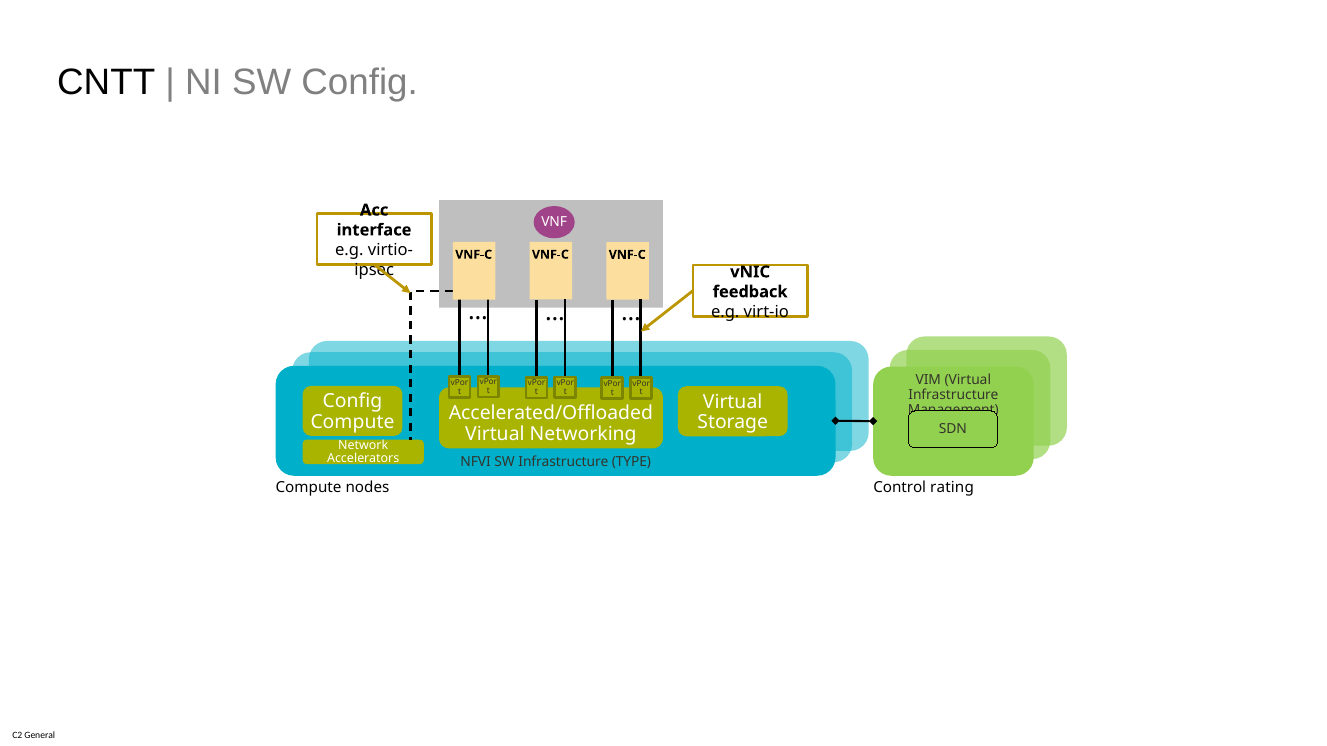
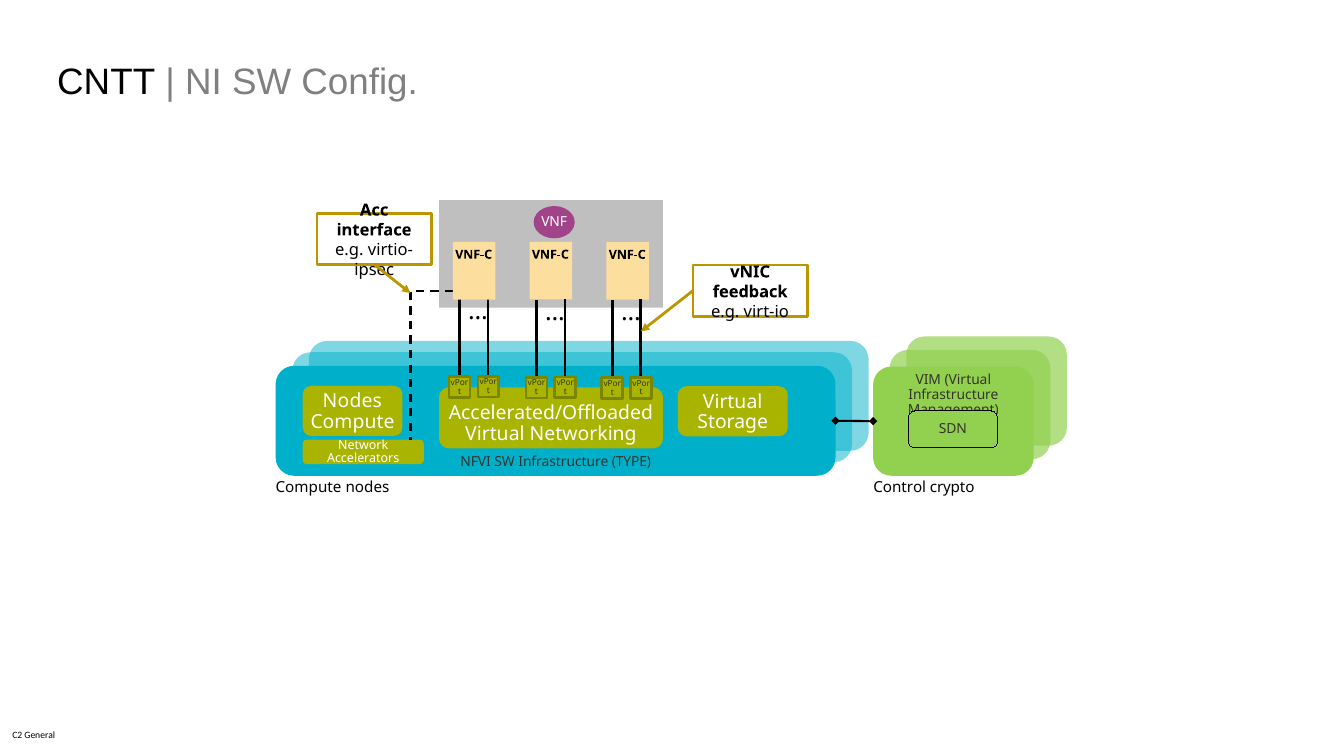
Config at (352, 401): Config -> Nodes
rating: rating -> crypto
